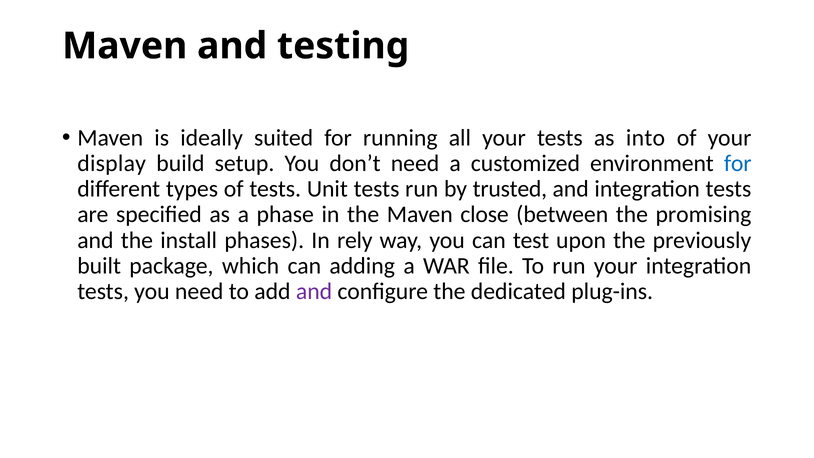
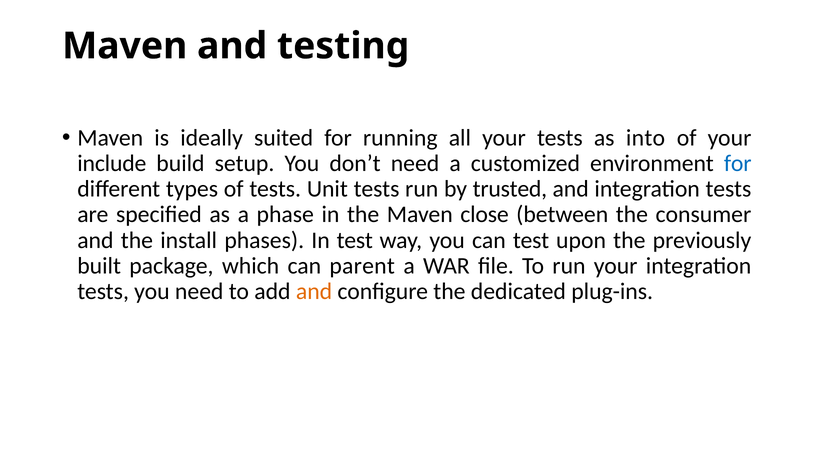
display: display -> include
promising: promising -> consumer
In rely: rely -> test
adding: adding -> parent
and at (314, 291) colour: purple -> orange
